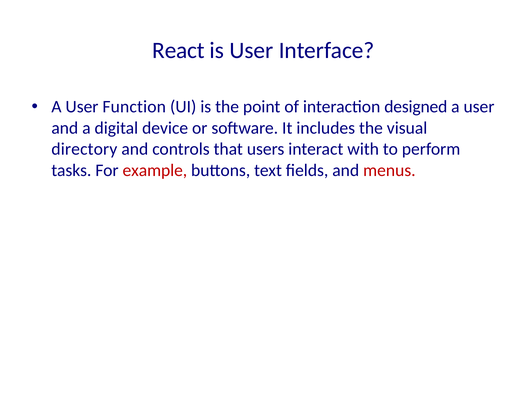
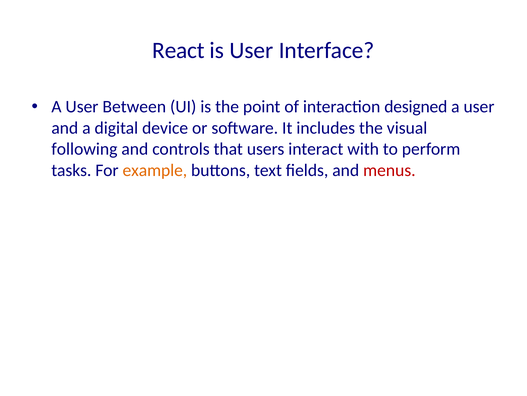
Function: Function -> Between
directory: directory -> following
example colour: red -> orange
